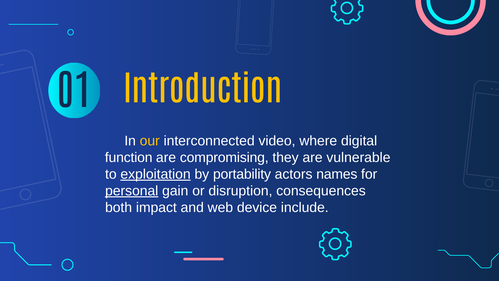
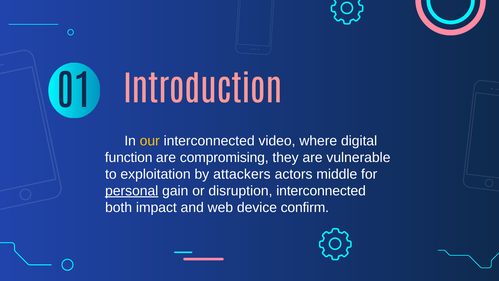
Introduction colour: yellow -> pink
exploitation underline: present -> none
portability: portability -> attackers
names: names -> middle
disruption consequences: consequences -> interconnected
include: include -> confirm
